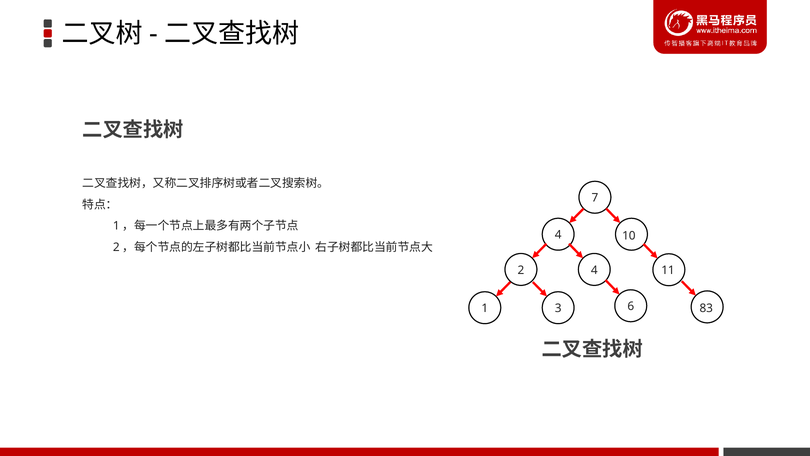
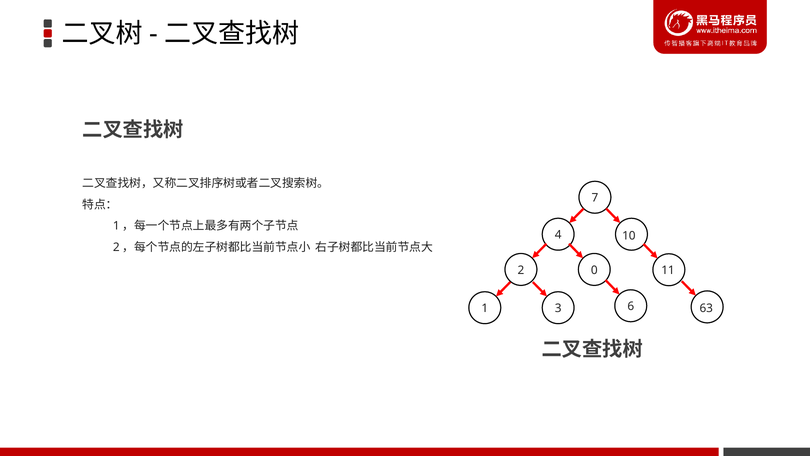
2 4: 4 -> 0
83: 83 -> 63
